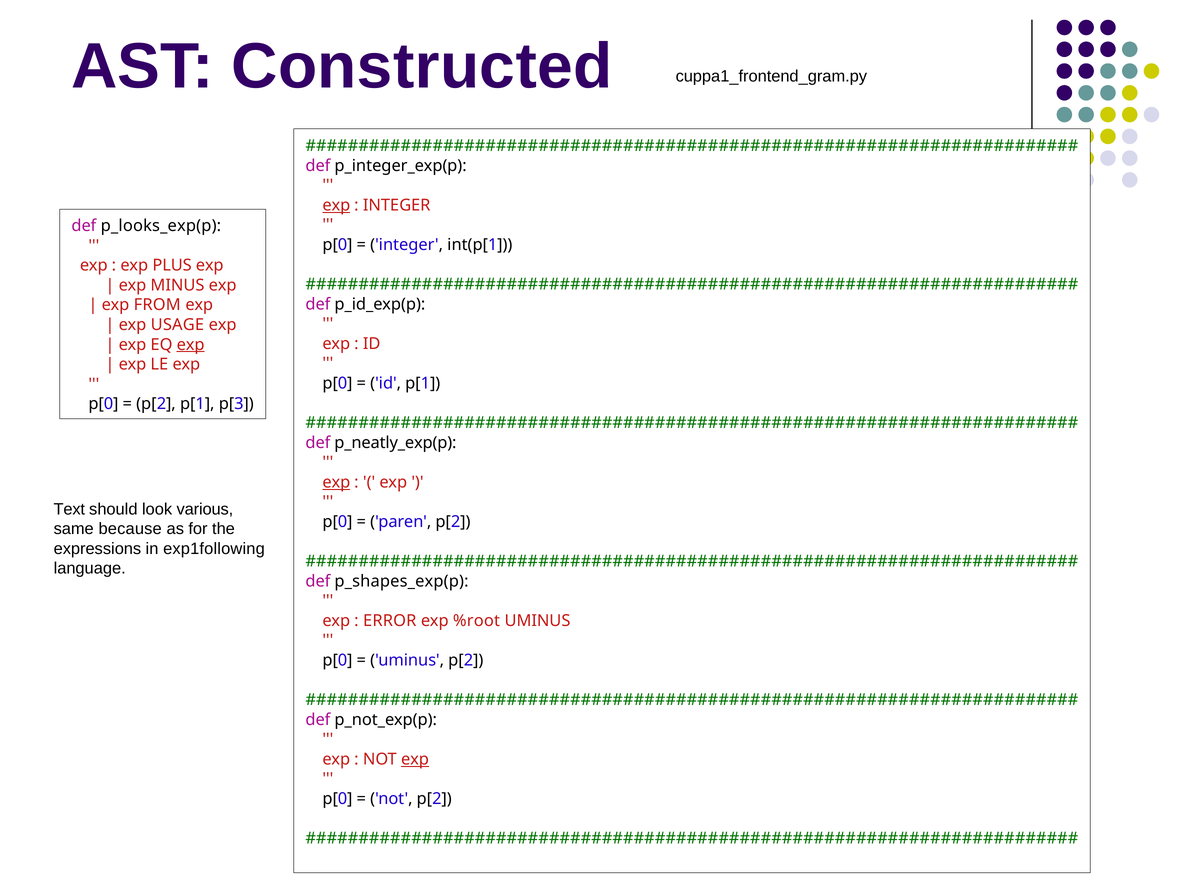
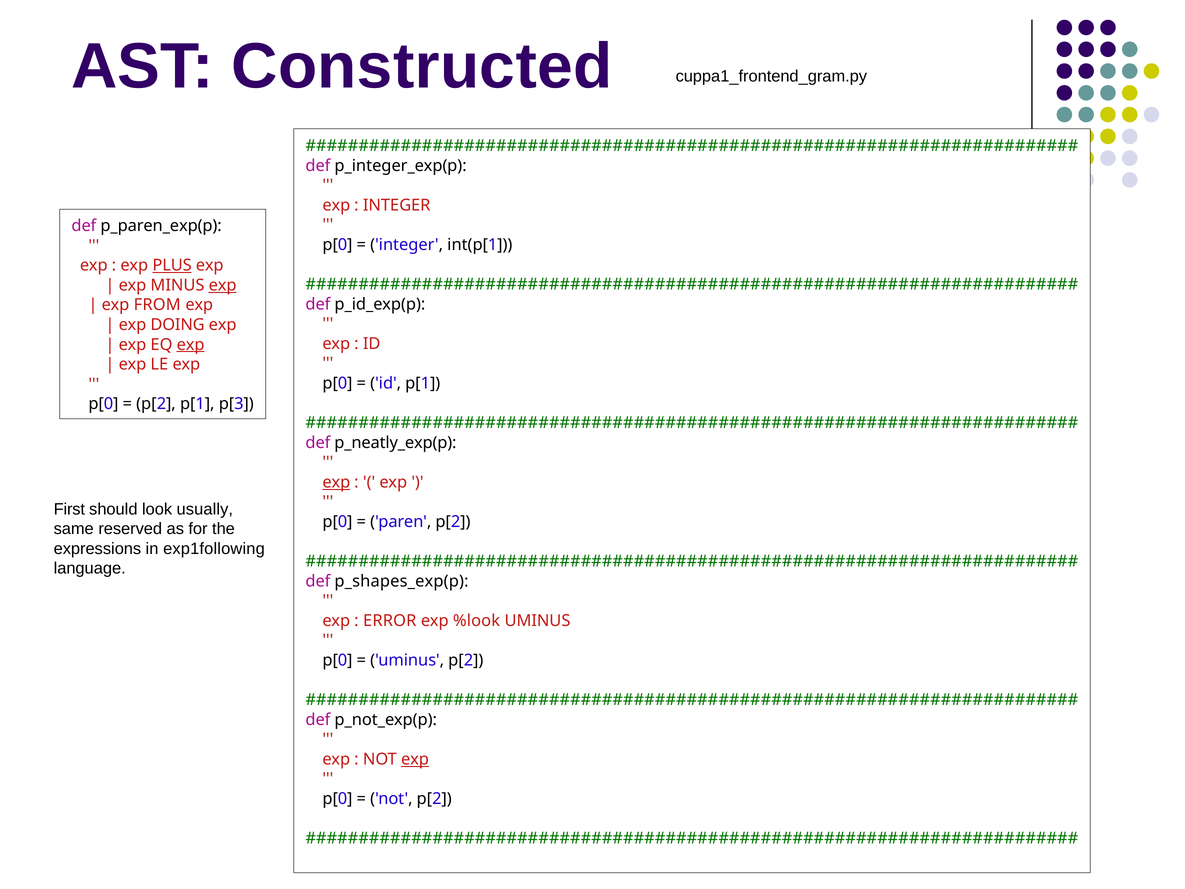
exp at (336, 205) underline: present -> none
p_looks_exp(p: p_looks_exp(p -> p_paren_exp(p
PLUS underline: none -> present
exp at (223, 285) underline: none -> present
USAGE: USAGE -> DOING
Text: Text -> First
various: various -> usually
because: because -> reserved
%root: %root -> %look
